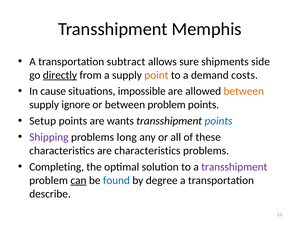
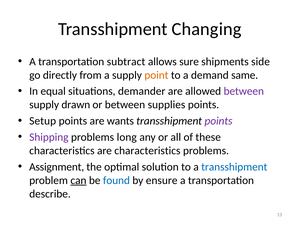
Memphis: Memphis -> Changing
directly underline: present -> none
costs: costs -> same
cause: cause -> equal
impossible: impossible -> demander
between at (244, 91) colour: orange -> purple
ignore: ignore -> drawn
between problem: problem -> supplies
points at (219, 121) colour: blue -> purple
Completing: Completing -> Assignment
transshipment at (234, 167) colour: purple -> blue
degree: degree -> ensure
